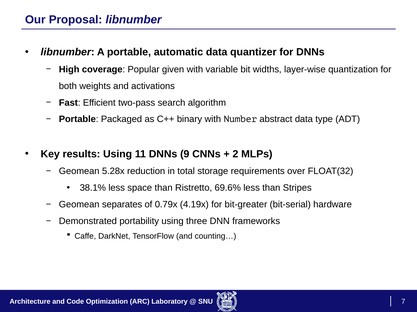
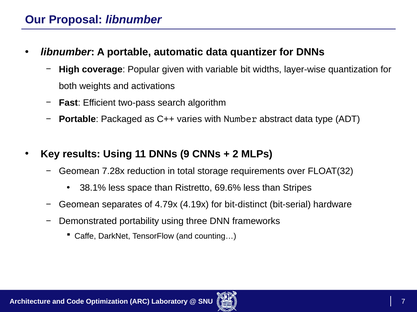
binary: binary -> varies
5.28x: 5.28x -> 7.28x
0.79x: 0.79x -> 4.79x
bit-greater: bit-greater -> bit-distinct
